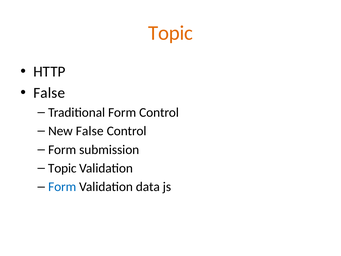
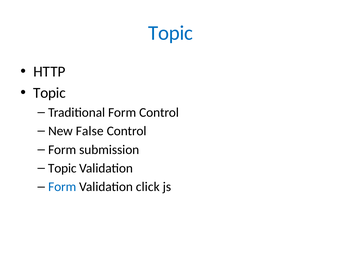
Topic at (171, 33) colour: orange -> blue
False at (49, 93): False -> Topic
data: data -> click
